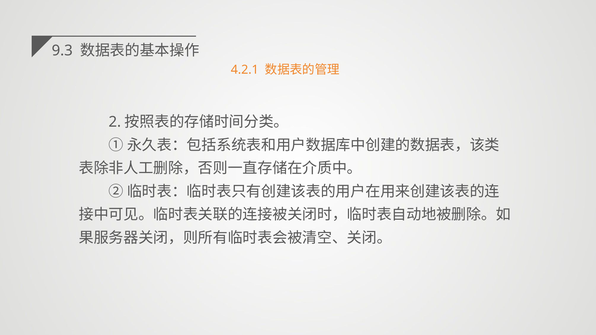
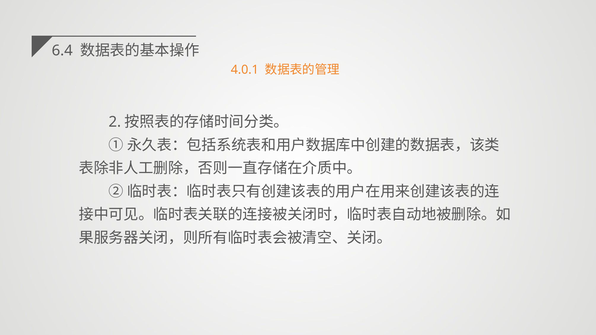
9.3: 9.3 -> 6.4
4.2.1: 4.2.1 -> 4.0.1
